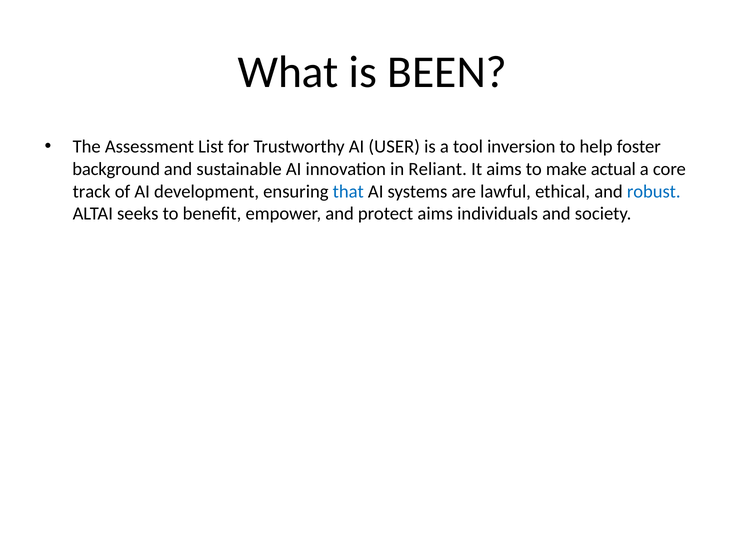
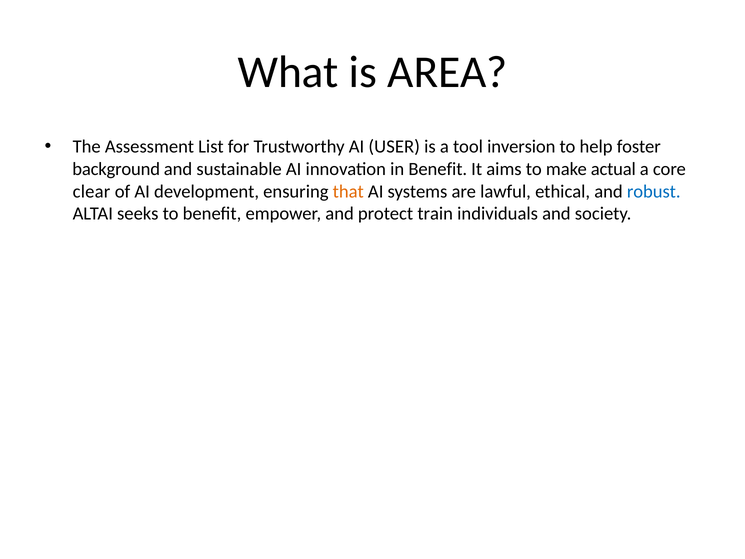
BEEN: BEEN -> AREA
in Reliant: Reliant -> Benefit
track: track -> clear
that colour: blue -> orange
protect aims: aims -> train
